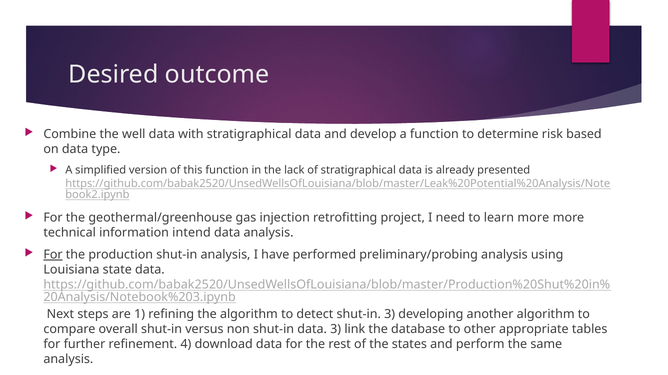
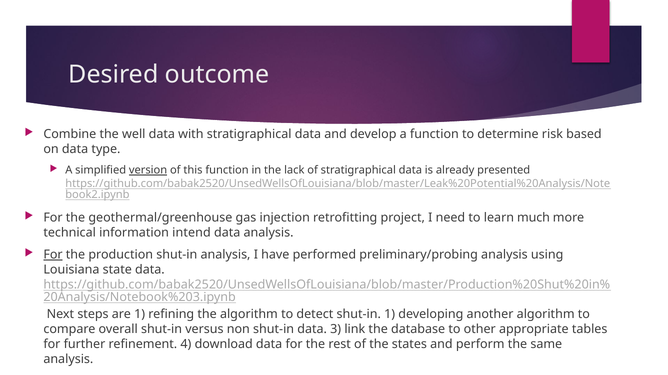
version underline: none -> present
learn more: more -> much
shut-in 3: 3 -> 1
